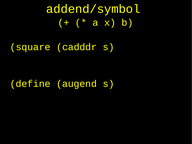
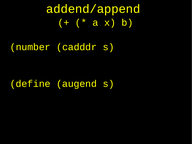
addend/symbol: addend/symbol -> addend/append
square: square -> number
